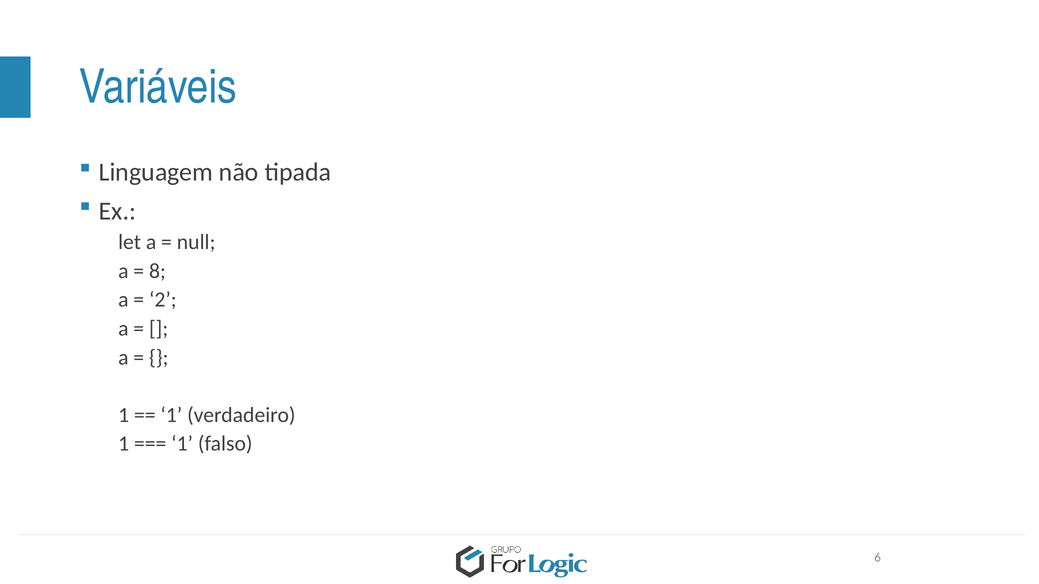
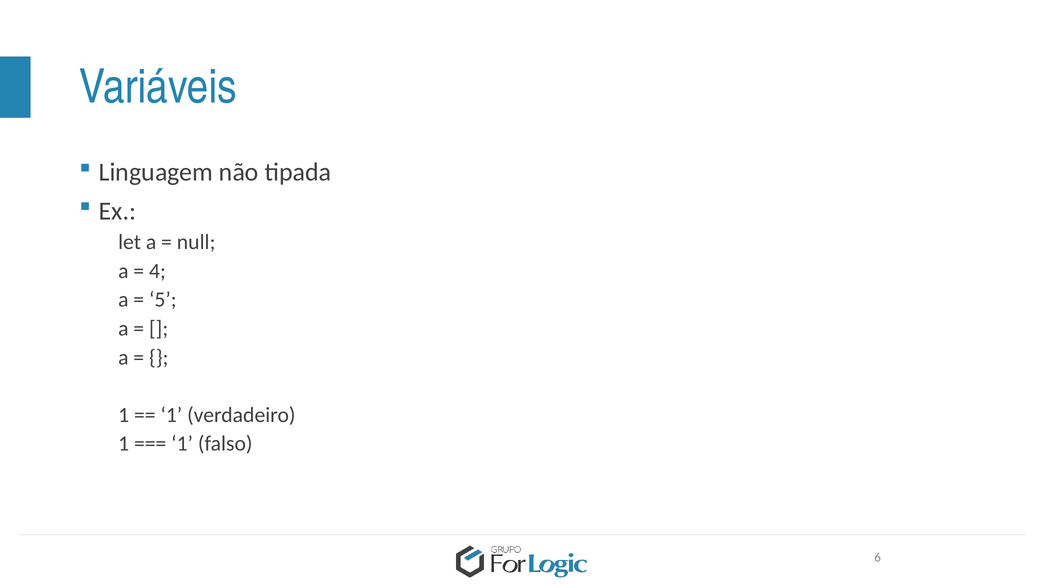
8: 8 -> 4
2: 2 -> 5
